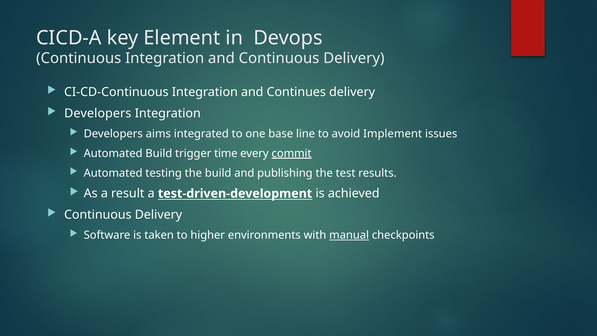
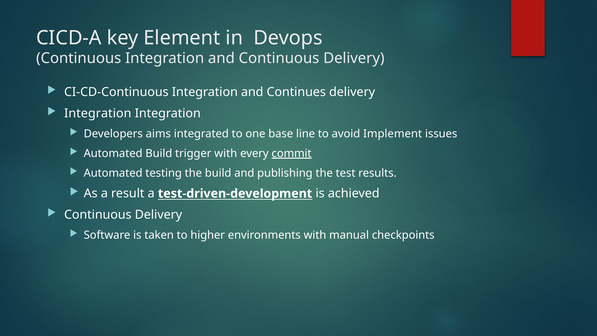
Developers at (98, 113): Developers -> Integration
trigger time: time -> with
manual underline: present -> none
